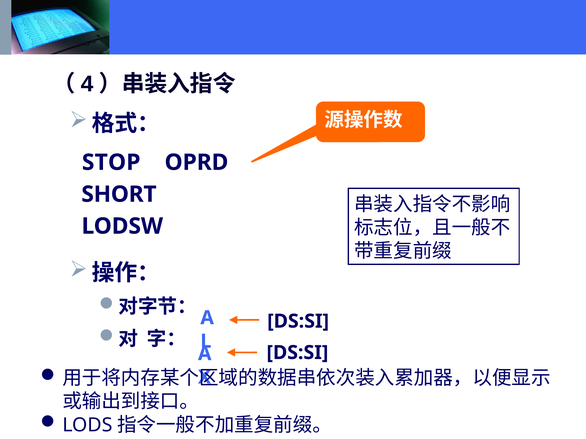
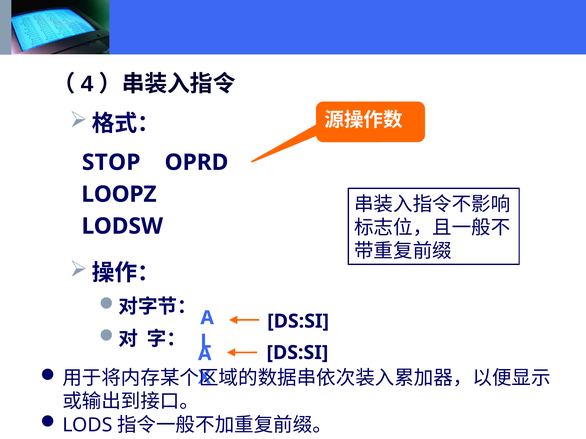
SHORT: SHORT -> LOOPZ
